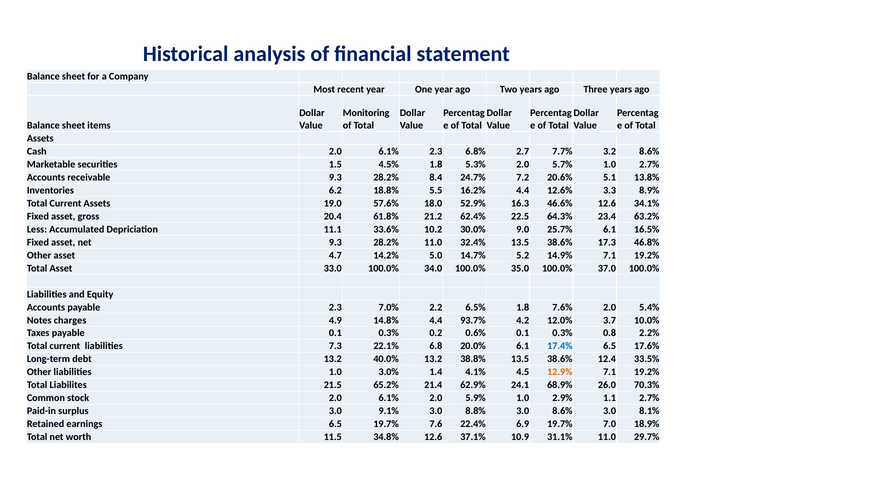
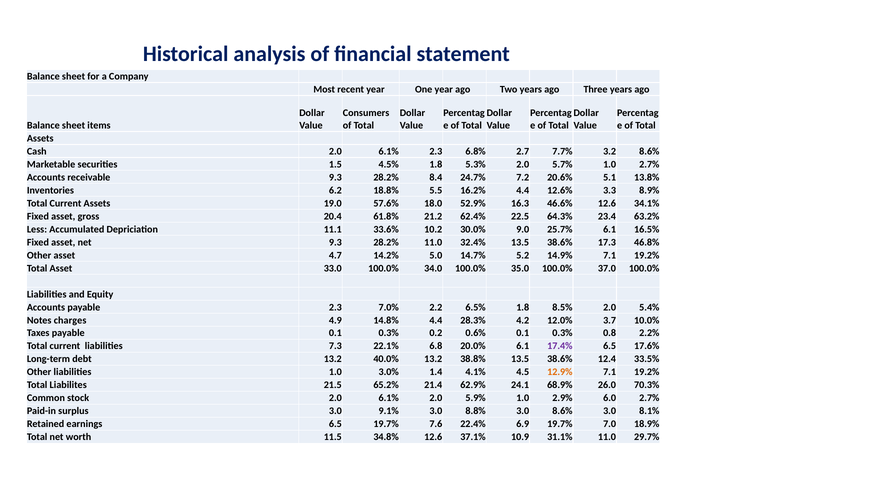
Monitoring: Monitoring -> Consumers
7.6%: 7.6% -> 8.5%
93.7%: 93.7% -> 28.3%
17.4% colour: blue -> purple
1.1: 1.1 -> 6.0
